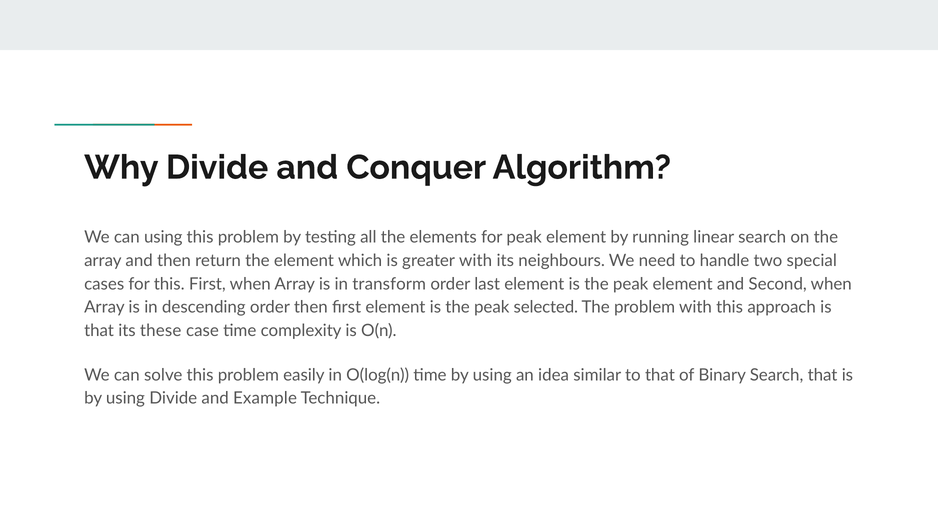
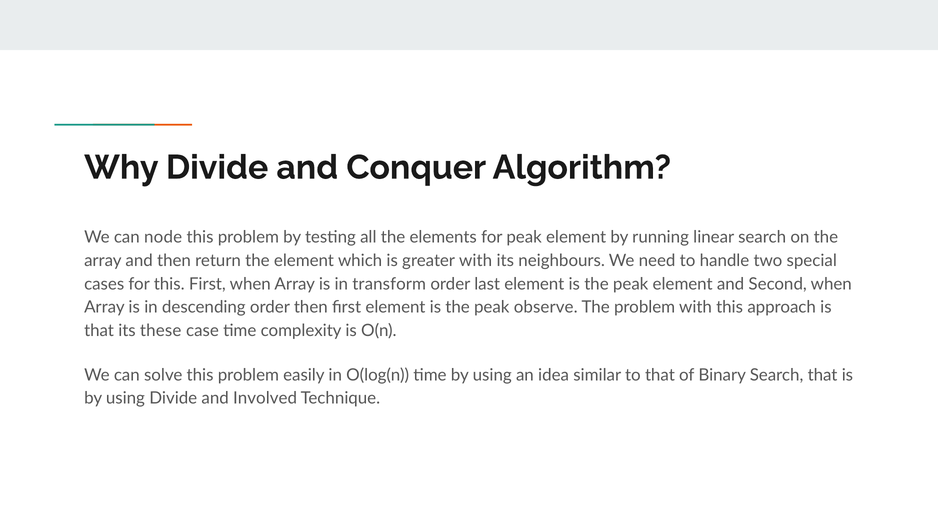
can using: using -> node
selected: selected -> observe
Example: Example -> Involved
